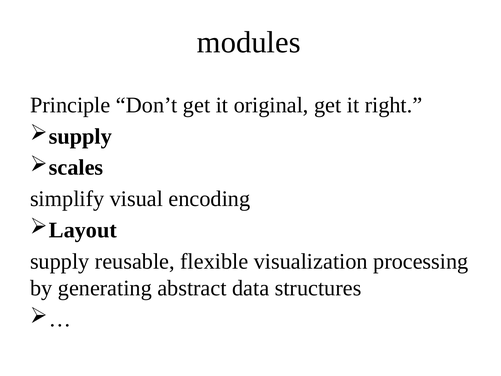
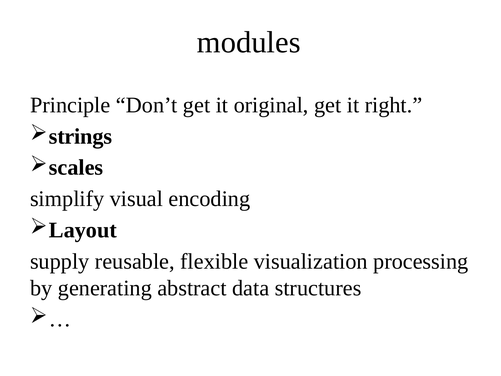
supply at (80, 136): supply -> strings
